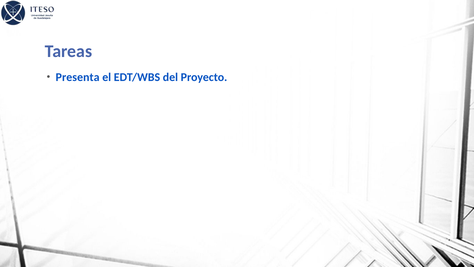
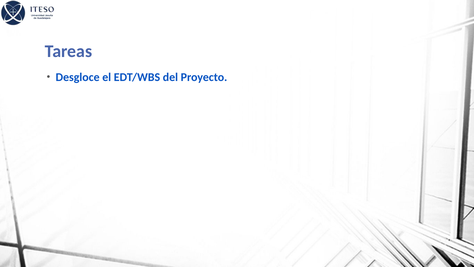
Presenta: Presenta -> Desgloce
